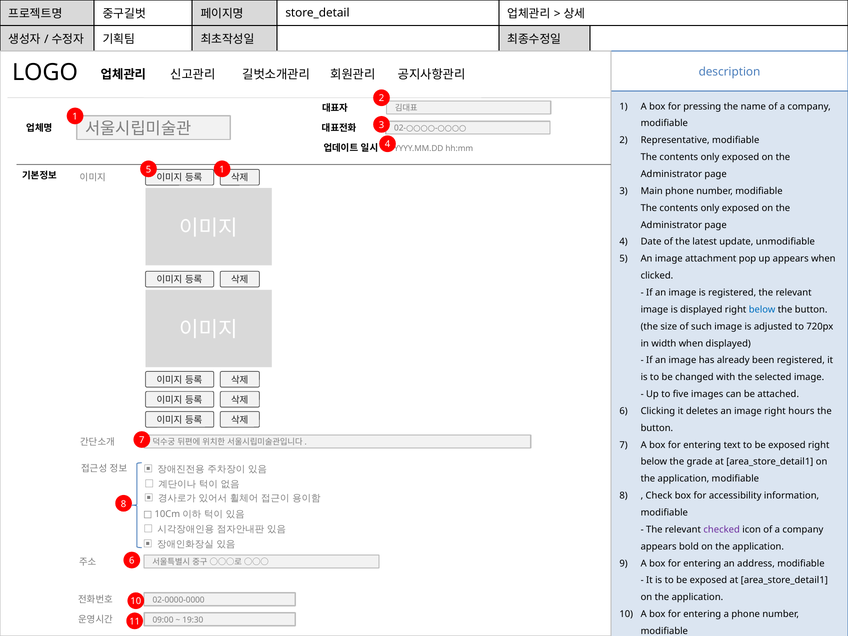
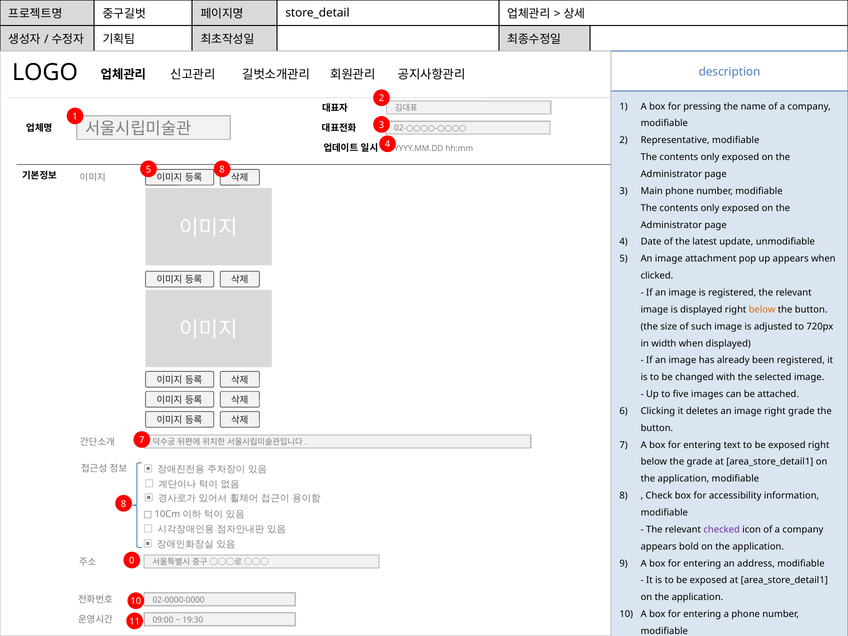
5 1: 1 -> 8
below at (762, 310) colour: blue -> orange
right hours: hours -> grade
6 at (132, 561): 6 -> 0
